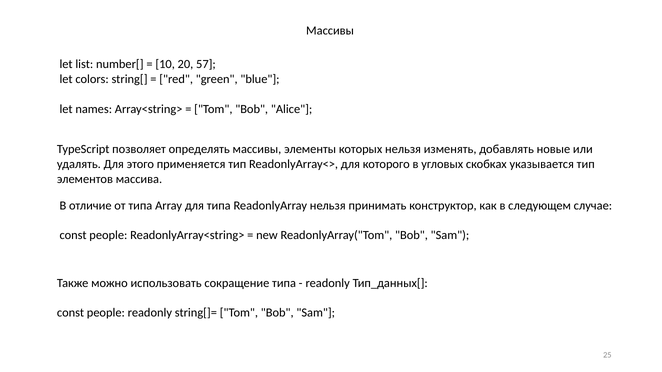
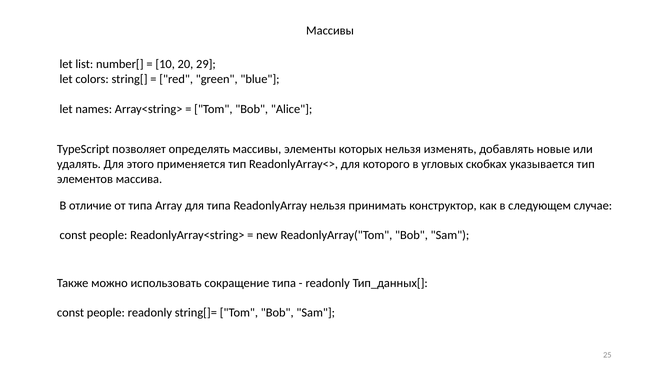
57: 57 -> 29
